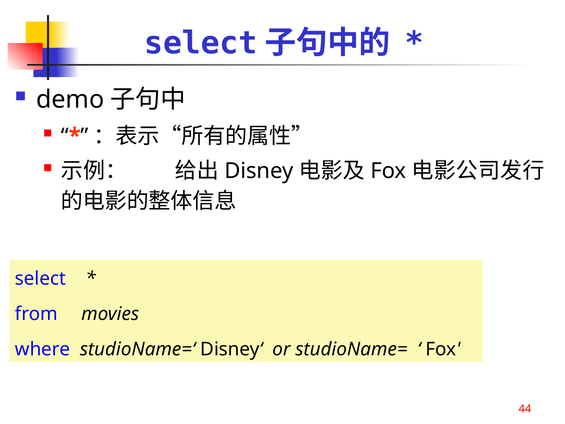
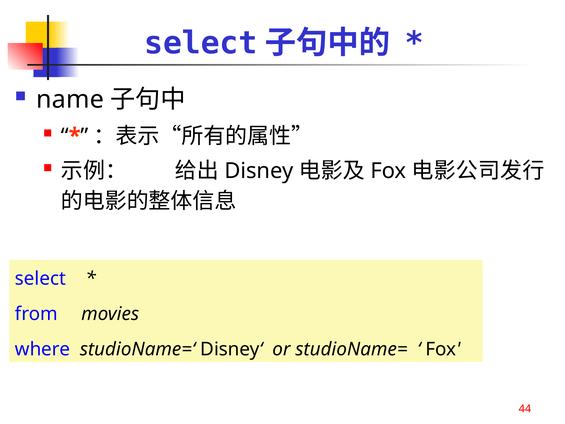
demo: demo -> name
